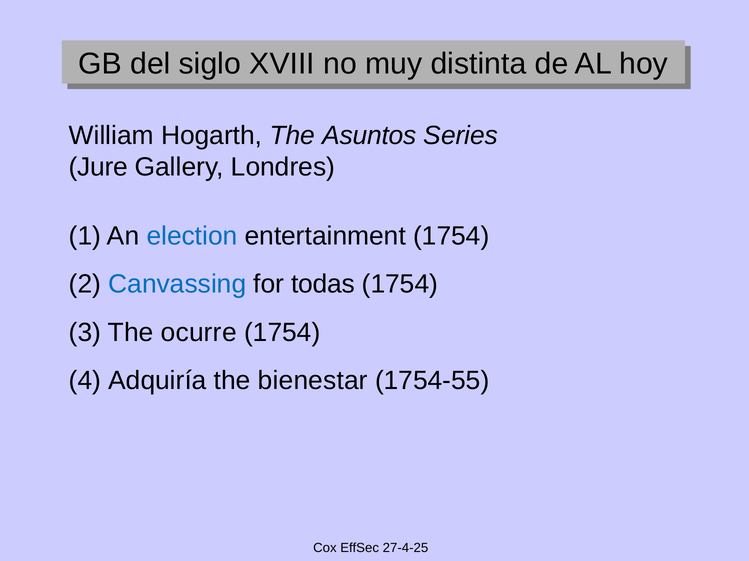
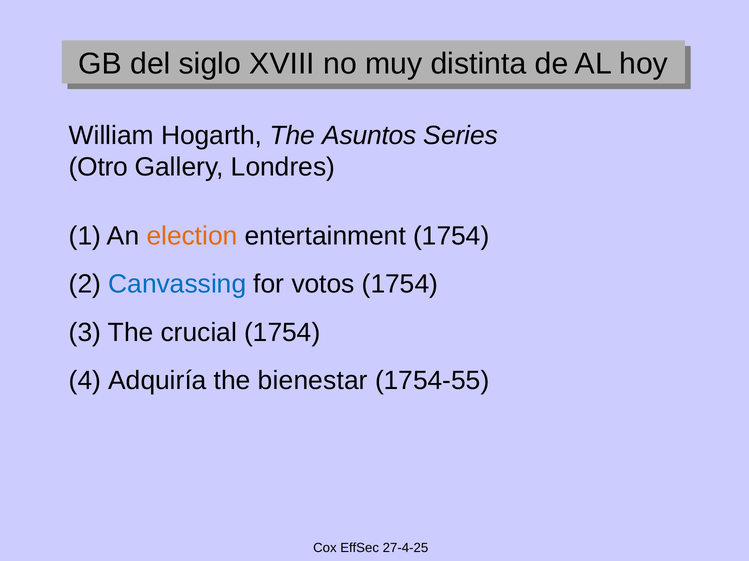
Jure: Jure -> Otro
election colour: blue -> orange
todas: todas -> votos
ocurre: ocurre -> crucial
